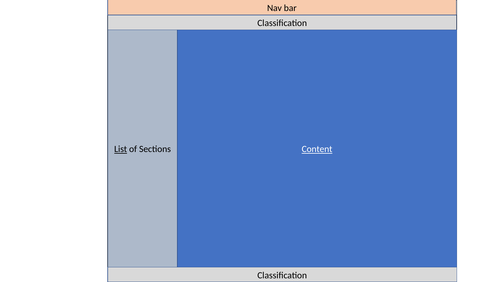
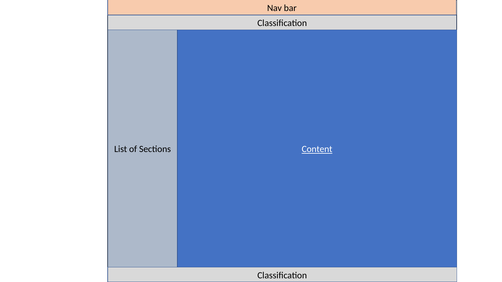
List underline: present -> none
